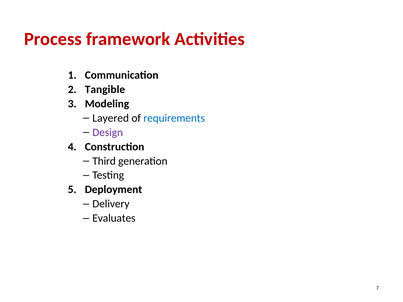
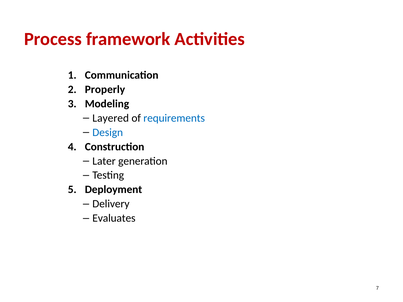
Tangible: Tangible -> Properly
Design colour: purple -> blue
Third: Third -> Later
